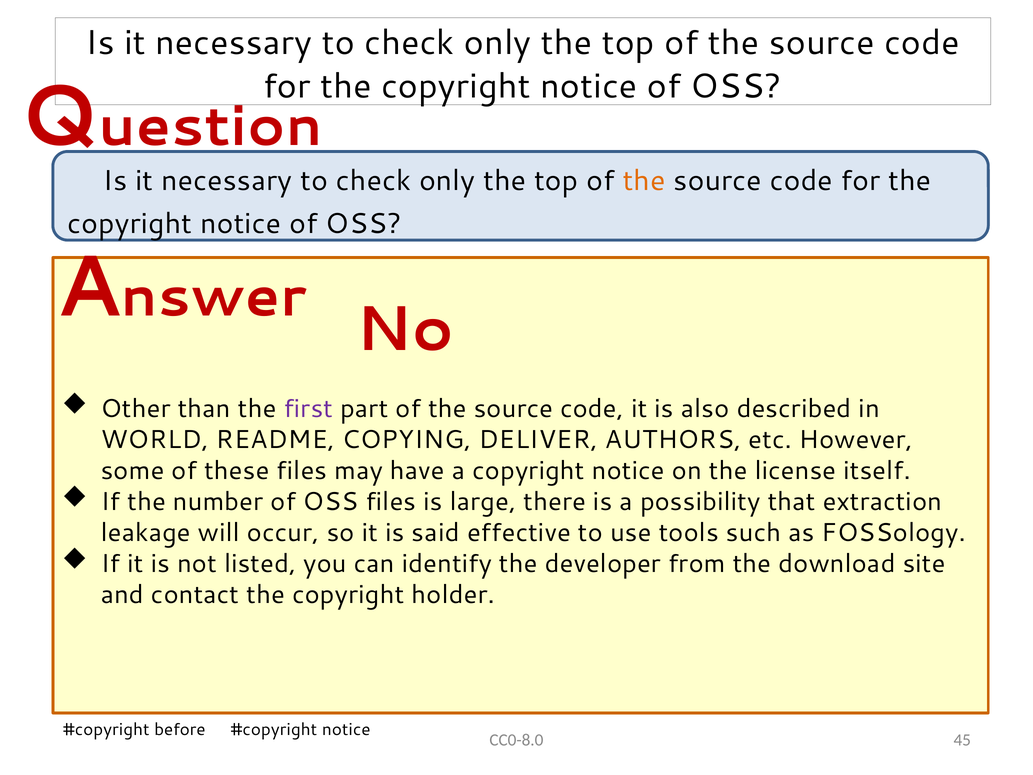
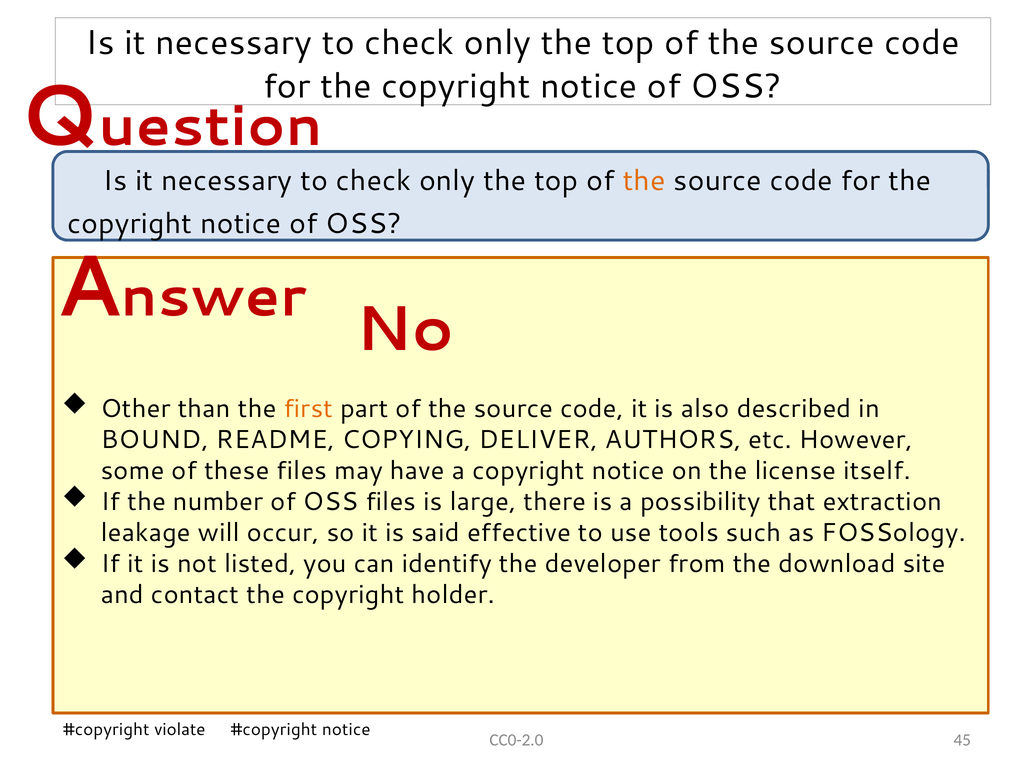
first colour: purple -> orange
WORLD: WORLD -> BOUND
before: before -> violate
CC0-8.0: CC0-8.0 -> CC0-2.0
